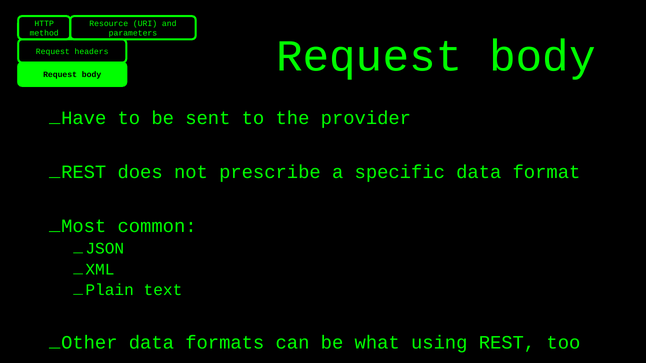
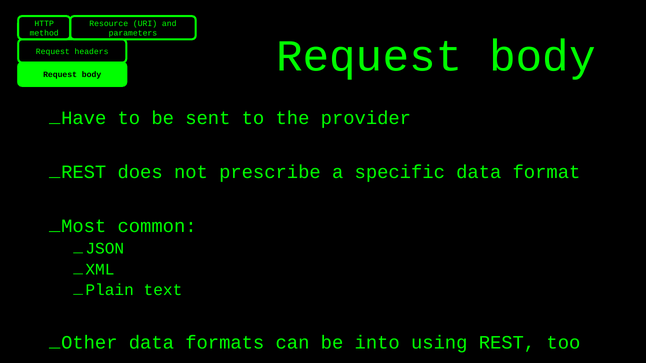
what: what -> into
